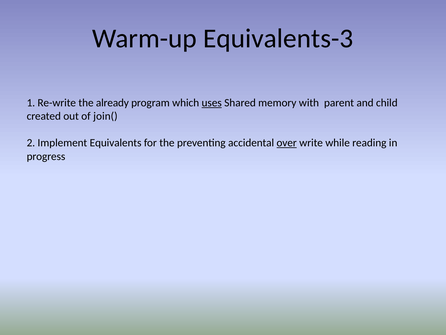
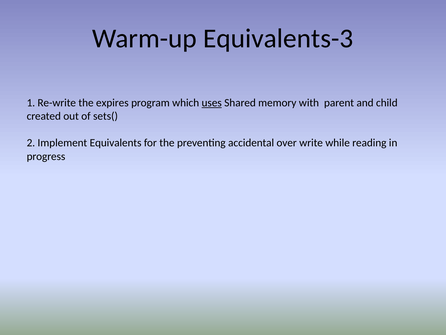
already: already -> expires
join(: join( -> sets(
over underline: present -> none
